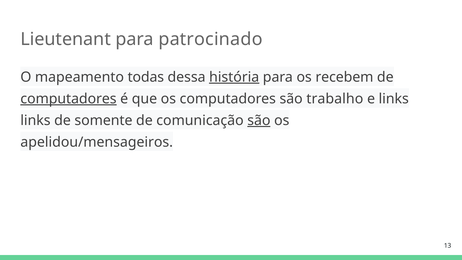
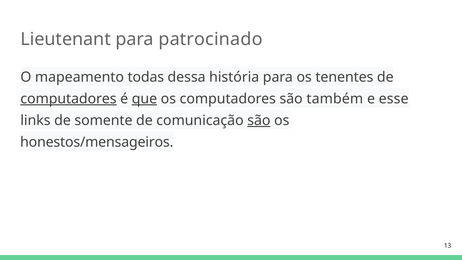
história underline: present -> none
recebem: recebem -> tenentes
que underline: none -> present
trabalho: trabalho -> também
e links: links -> esse
apelidou/mensageiros: apelidou/mensageiros -> honestos/mensageiros
